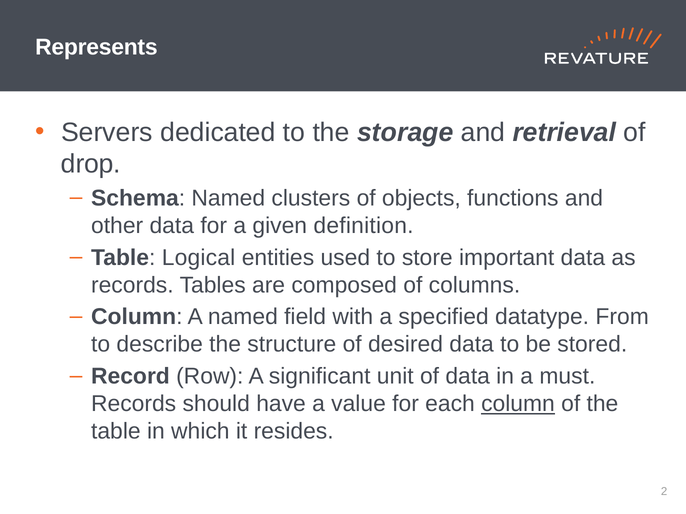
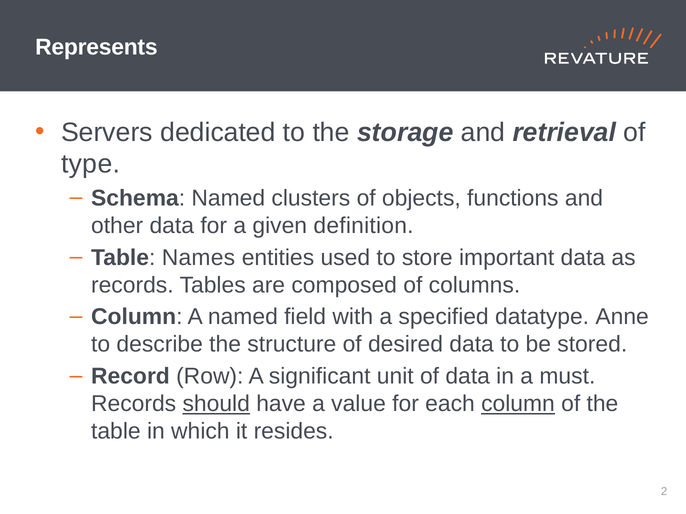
drop: drop -> type
Logical: Logical -> Names
From: From -> Anne
should underline: none -> present
